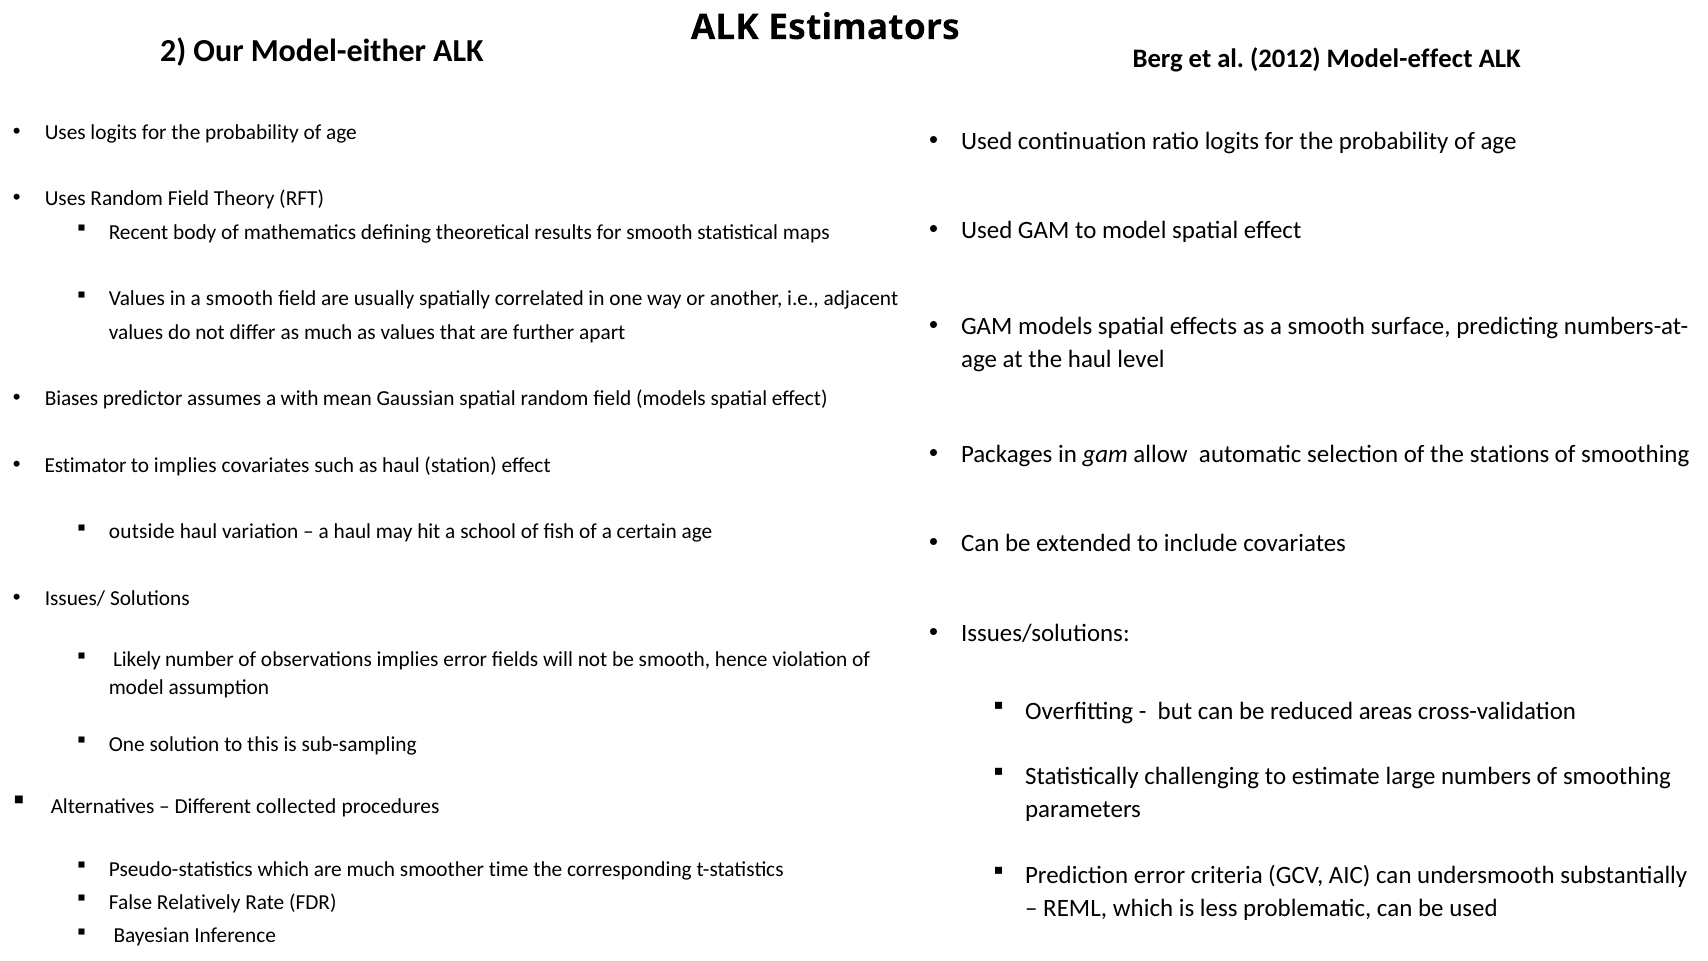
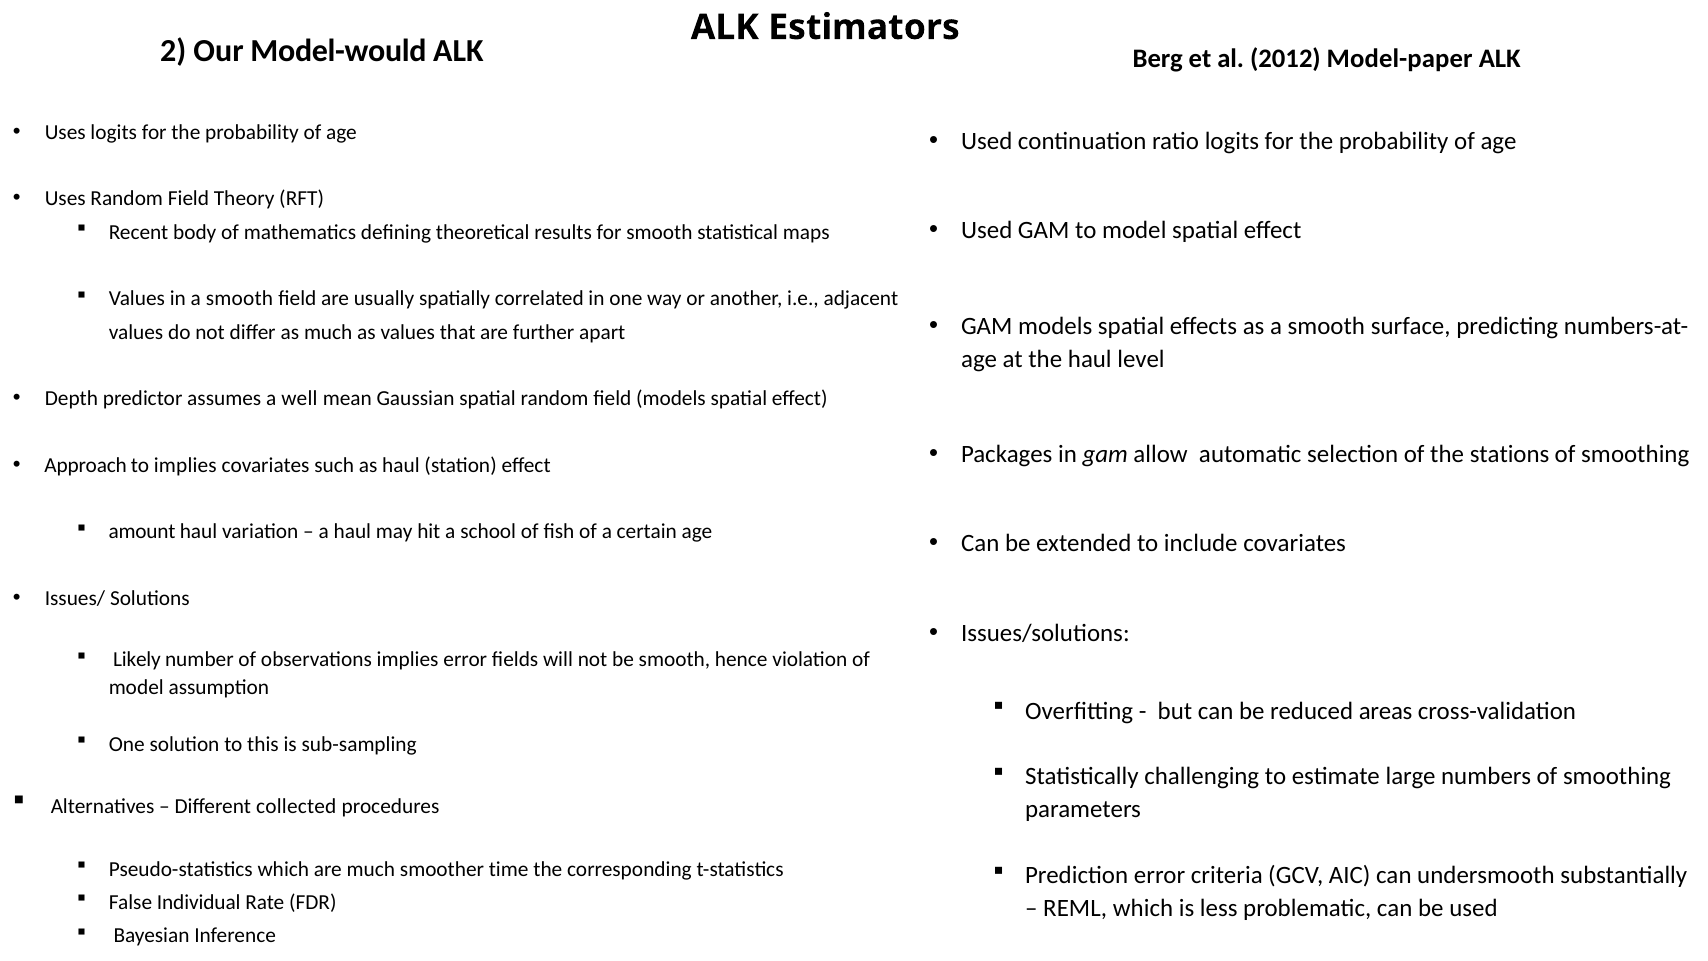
Model-either: Model-either -> Model-would
Model-effect: Model-effect -> Model-paper
Biases: Biases -> Depth
with: with -> well
Estimator: Estimator -> Approach
outside: outside -> amount
Relatively: Relatively -> Individual
